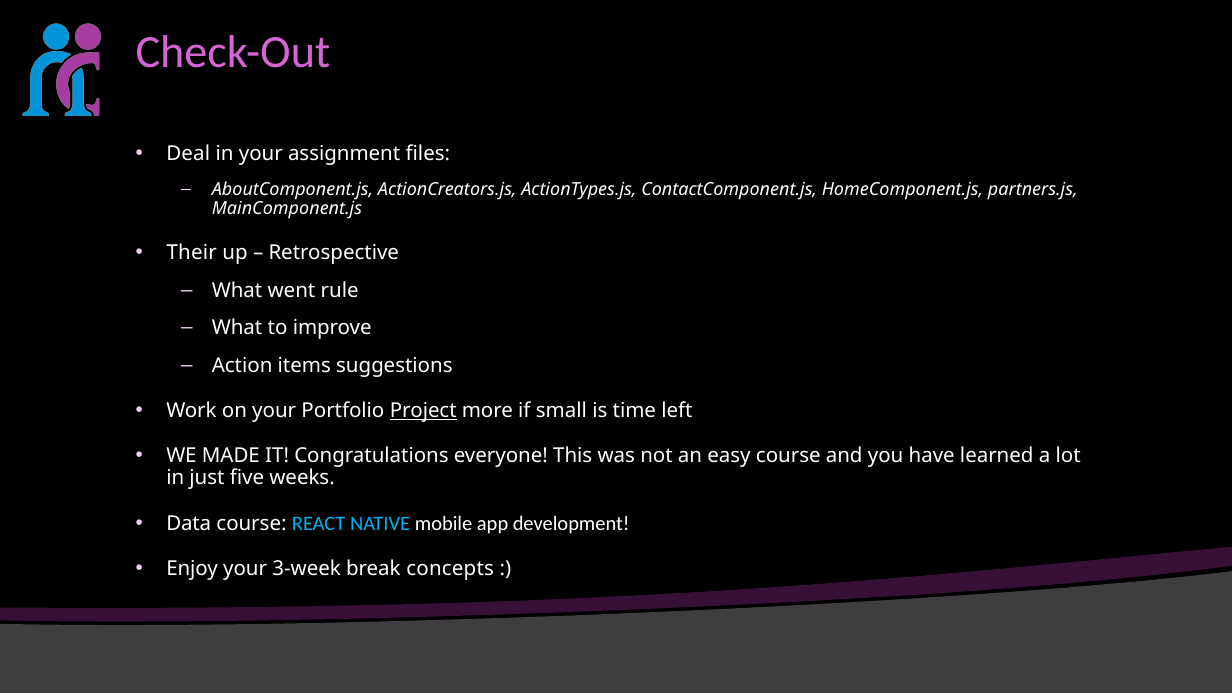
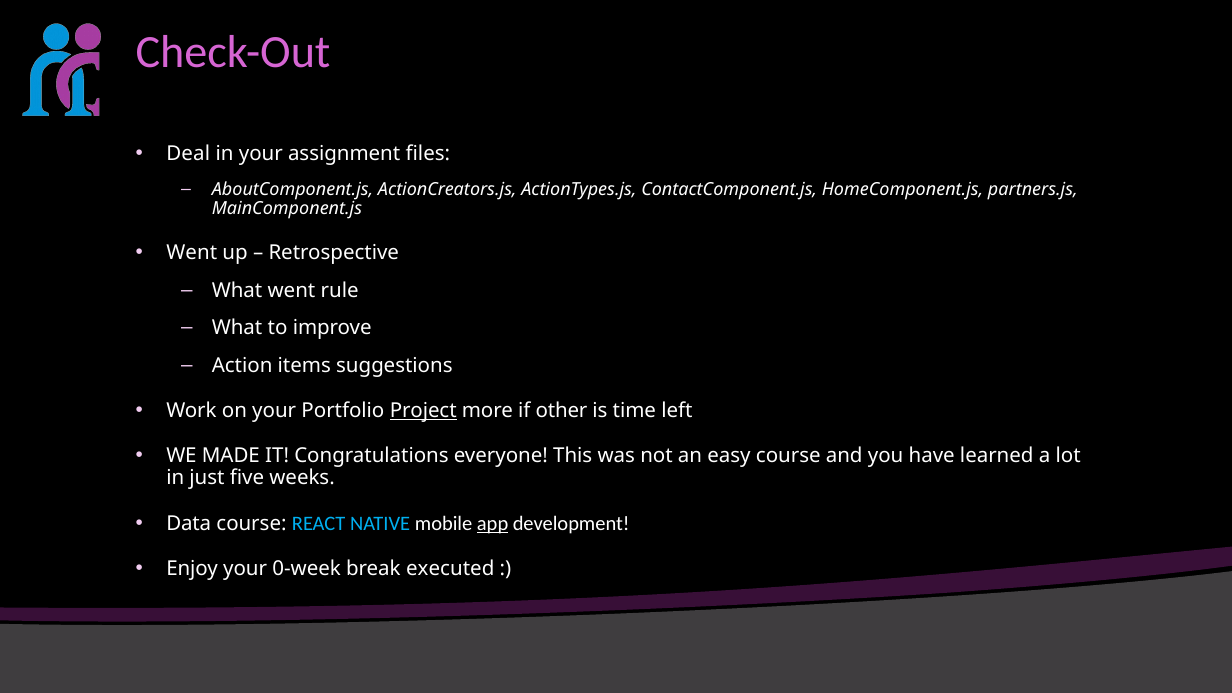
Their at (192, 253): Their -> Went
small: small -> other
app underline: none -> present
3-week: 3-week -> 0-week
concepts: concepts -> executed
